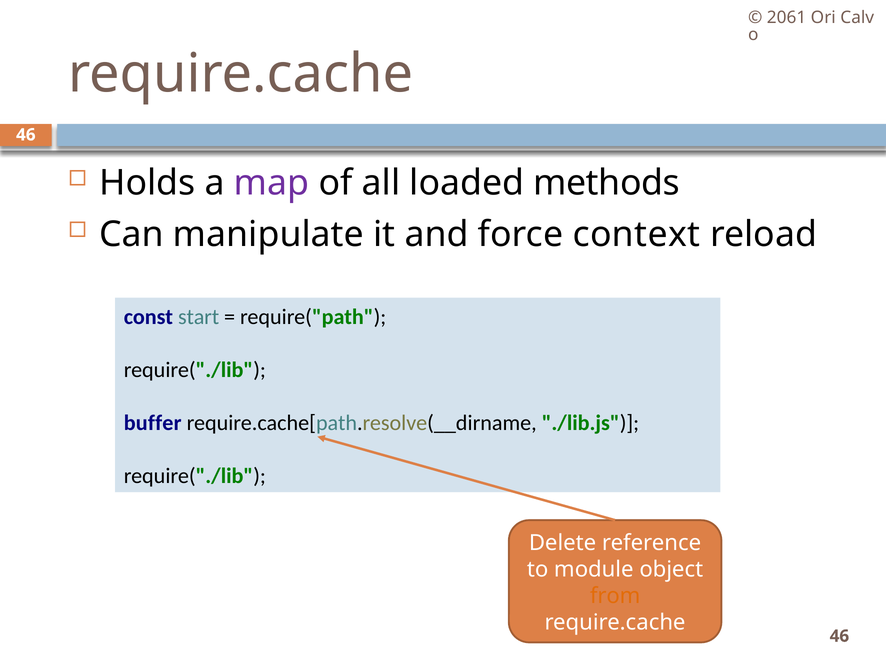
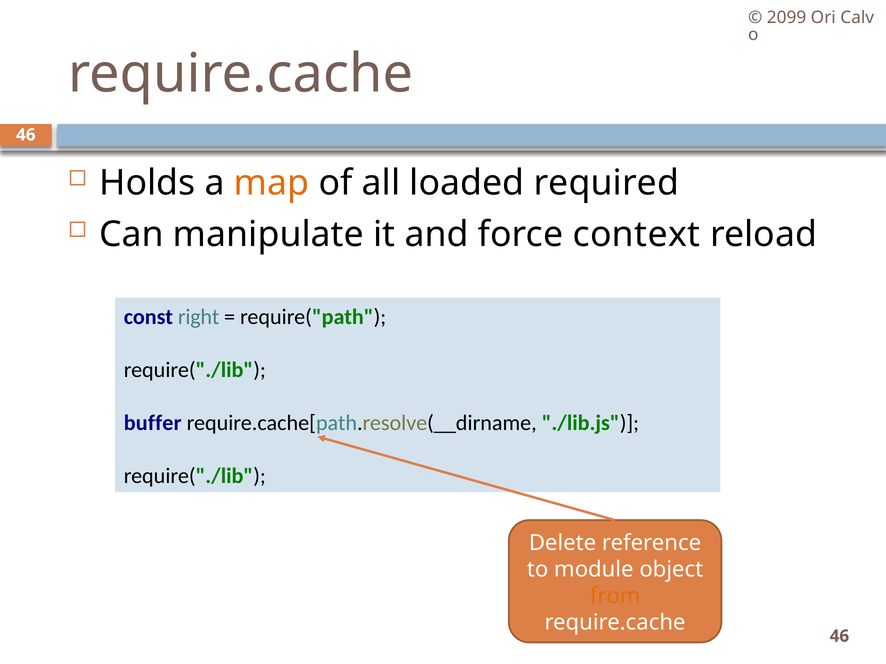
2061: 2061 -> 2099
map colour: purple -> orange
methods: methods -> required
start: start -> right
